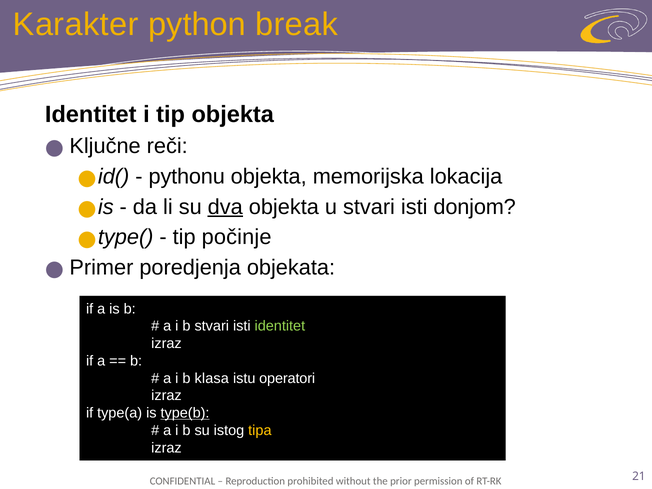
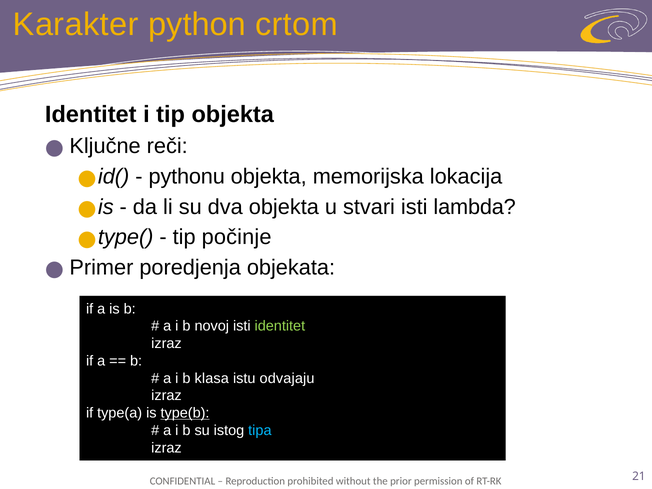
break: break -> crtom
dva underline: present -> none
donjom: donjom -> lambda
b stvari: stvari -> novoj
operatori: operatori -> odvajaju
tipa colour: yellow -> light blue
